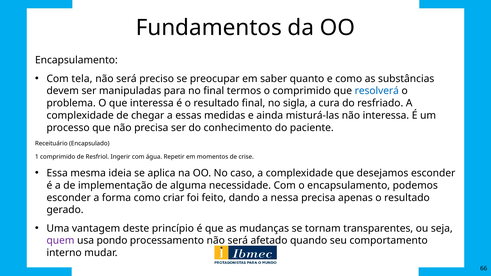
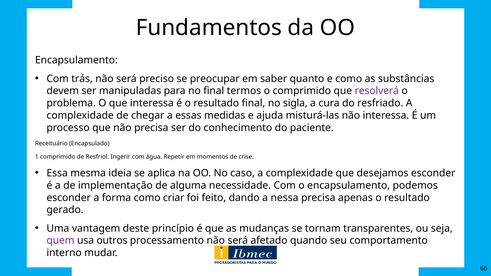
tela: tela -> trás
resolverá colour: blue -> purple
ainda: ainda -> ajuda
pondo: pondo -> outros
